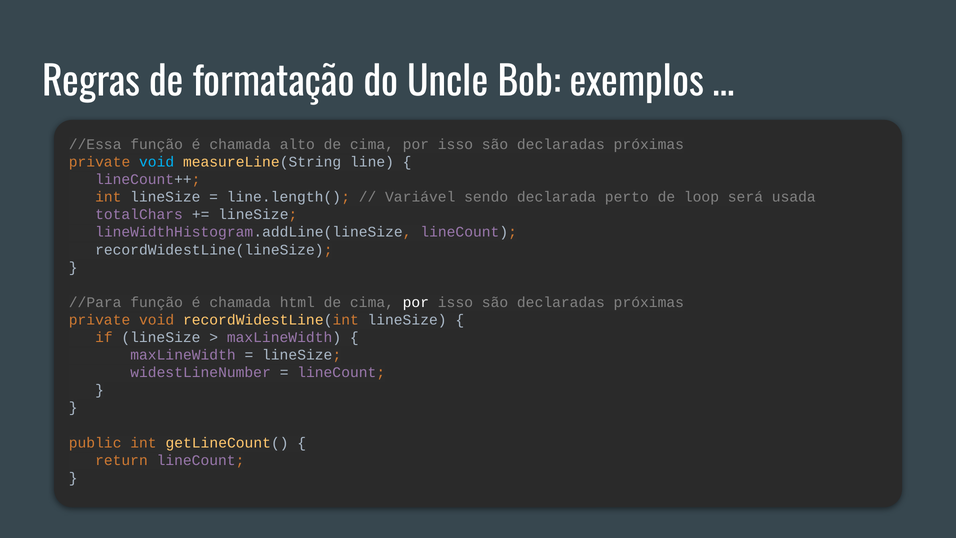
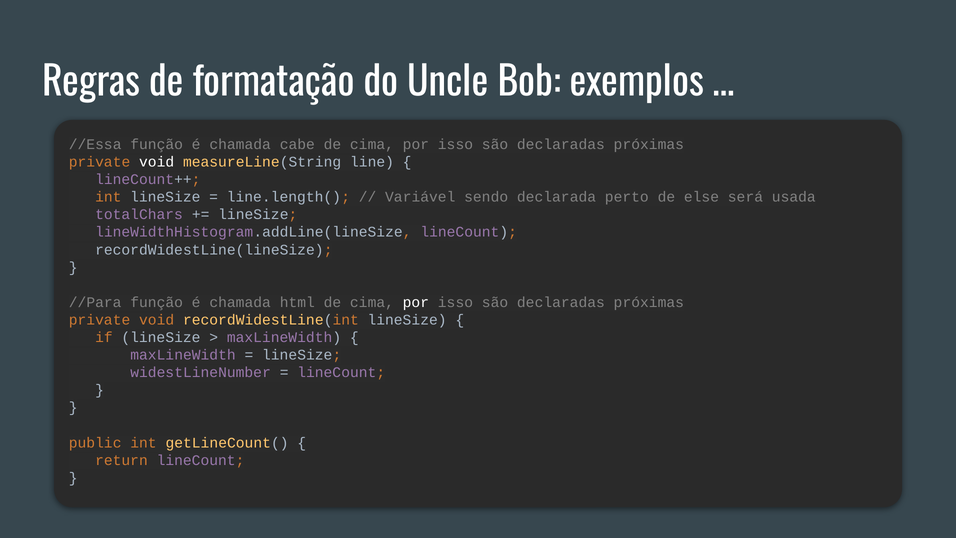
alto: alto -> cabe
void at (157, 162) colour: light blue -> white
loop: loop -> else
